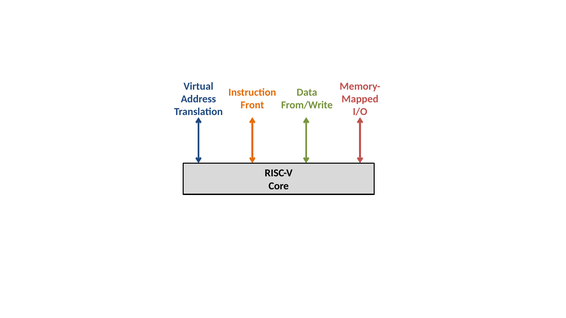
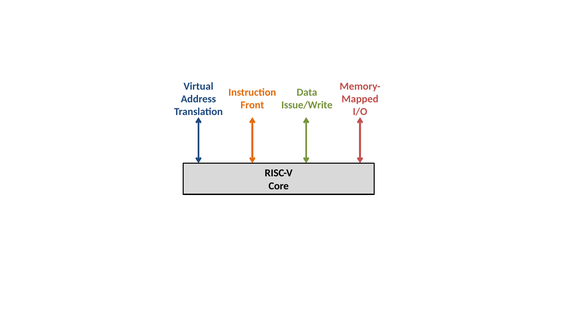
From/Write: From/Write -> Issue/Write
